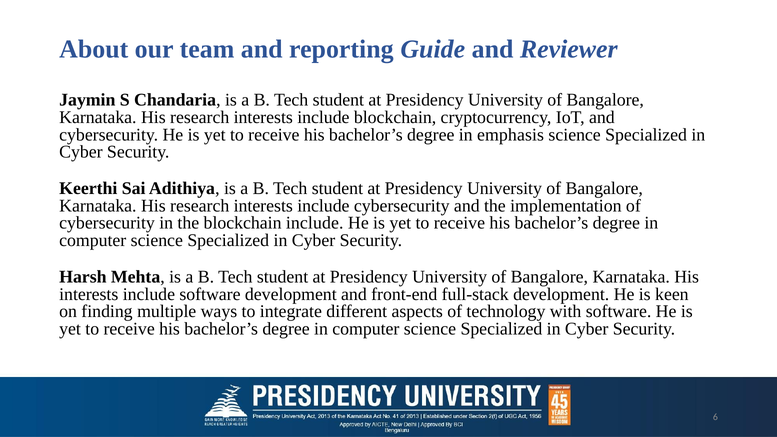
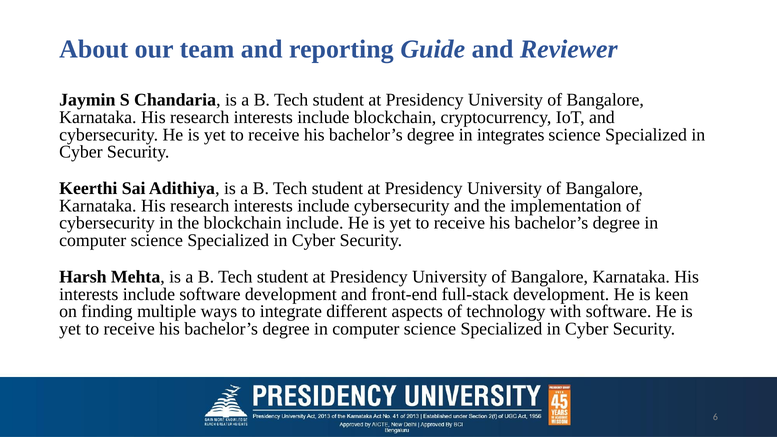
emphasis: emphasis -> integrates
